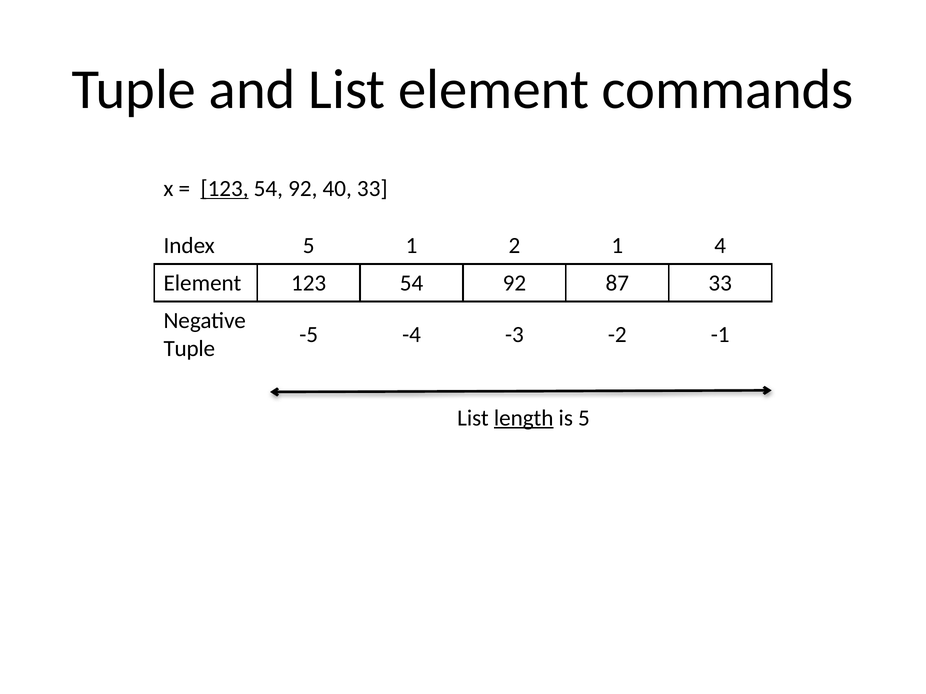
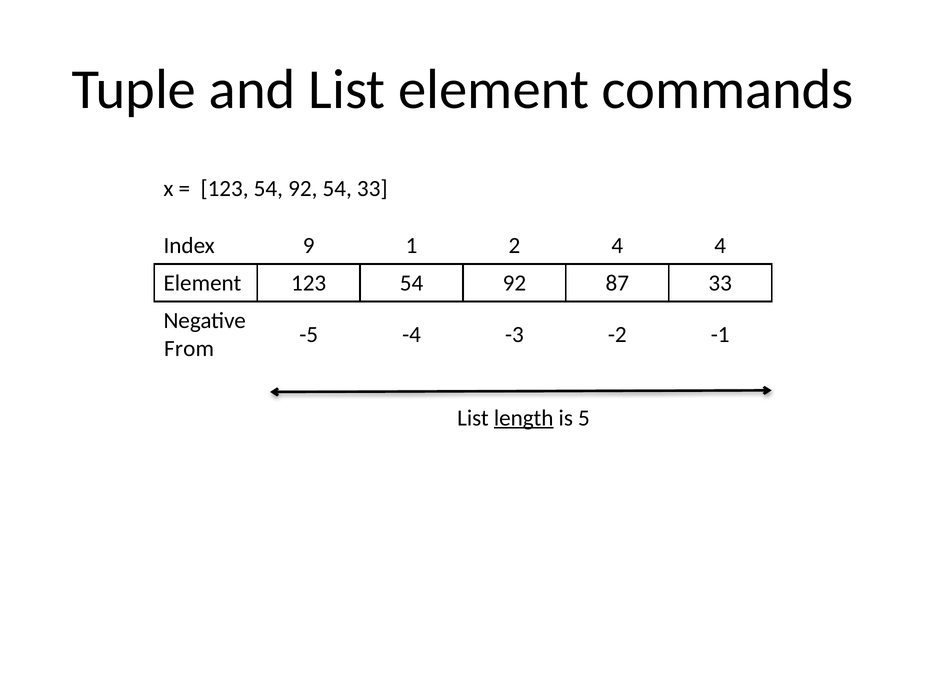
123 at (225, 189) underline: present -> none
92 40: 40 -> 54
Index 5: 5 -> 9
2 1: 1 -> 4
Tuple at (189, 349): Tuple -> From
